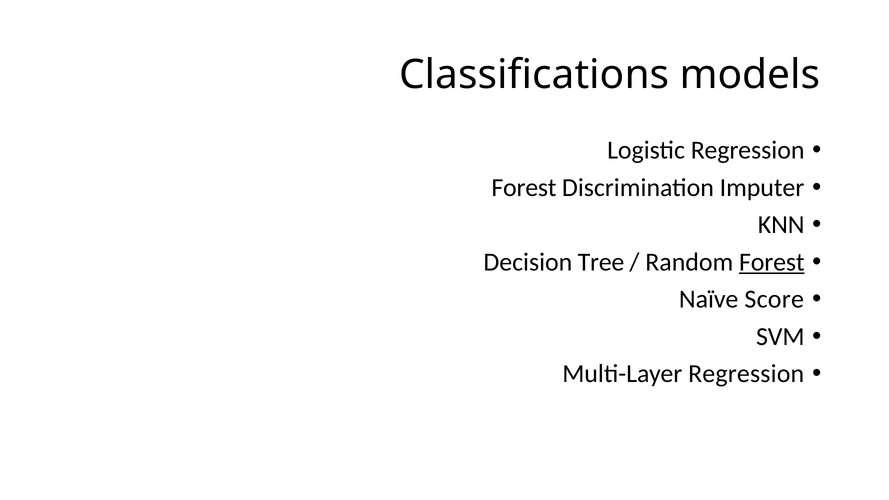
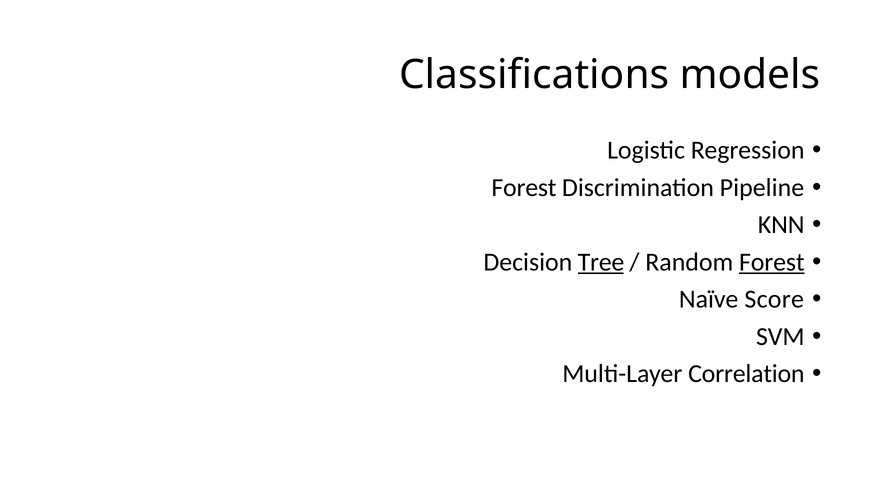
Imputer: Imputer -> Pipeline
Tree underline: none -> present
Multi-Layer Regression: Regression -> Correlation
